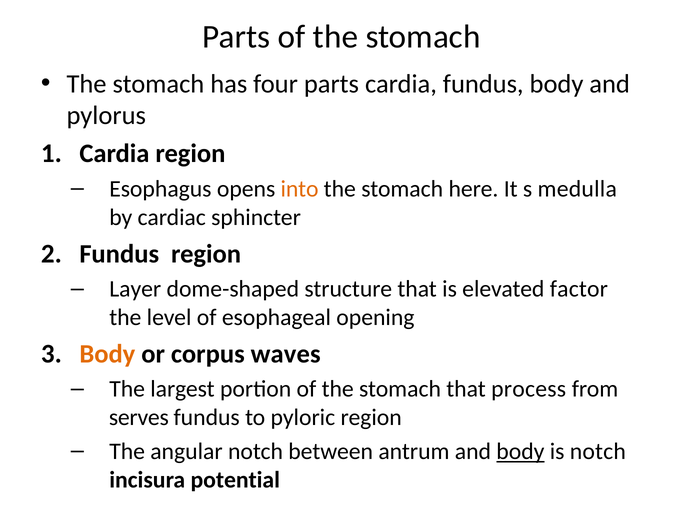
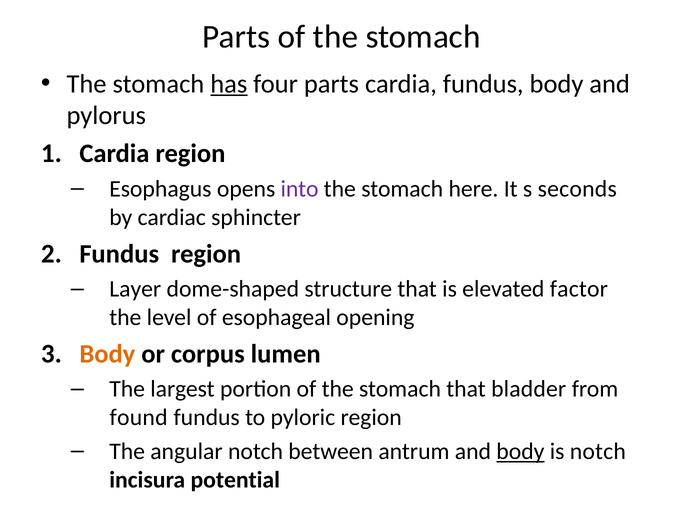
has underline: none -> present
into colour: orange -> purple
medulla: medulla -> seconds
waves: waves -> lumen
process: process -> bladder
serves: serves -> found
